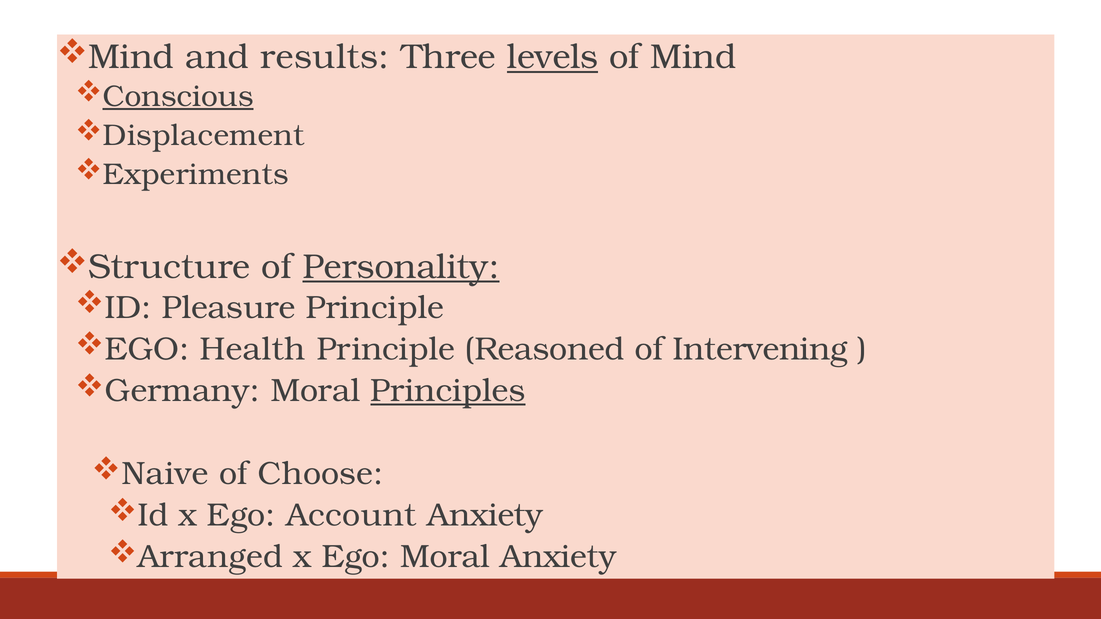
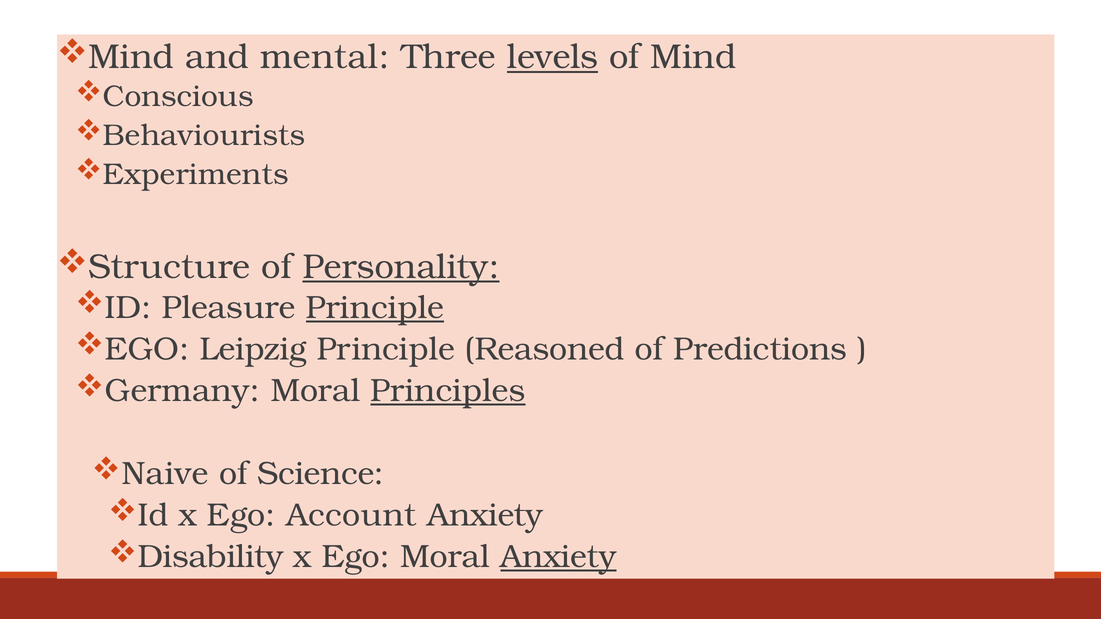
results: results -> mental
Conscious underline: present -> none
Displacement: Displacement -> Behaviourists
Principle at (375, 308) underline: none -> present
Health: Health -> Leipzig
Intervening: Intervening -> Predictions
Choose: Choose -> Science
Arranged: Arranged -> Disability
Anxiety at (558, 557) underline: none -> present
